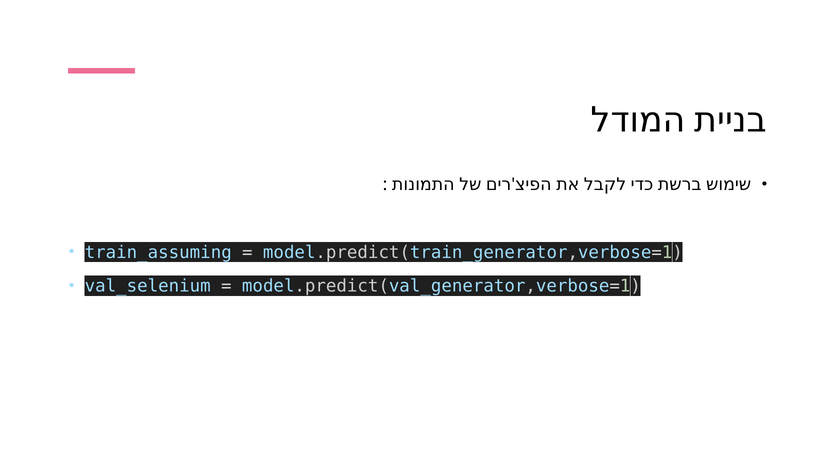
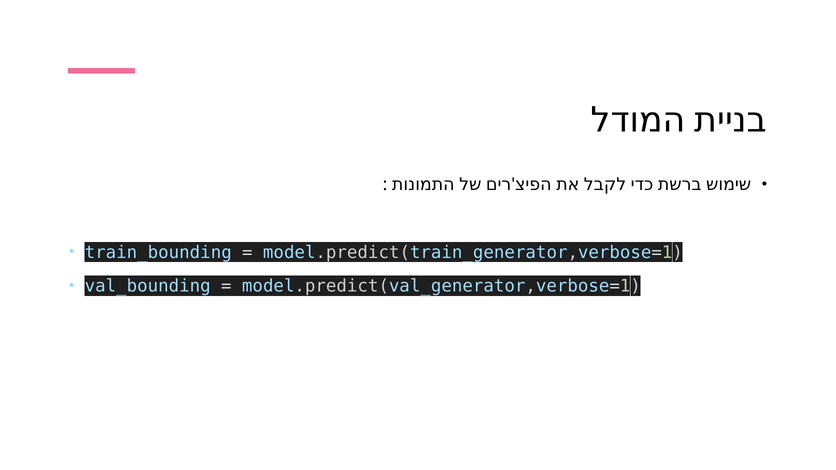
train_assuming: train_assuming -> train_bounding
val_selenium: val_selenium -> val_bounding
